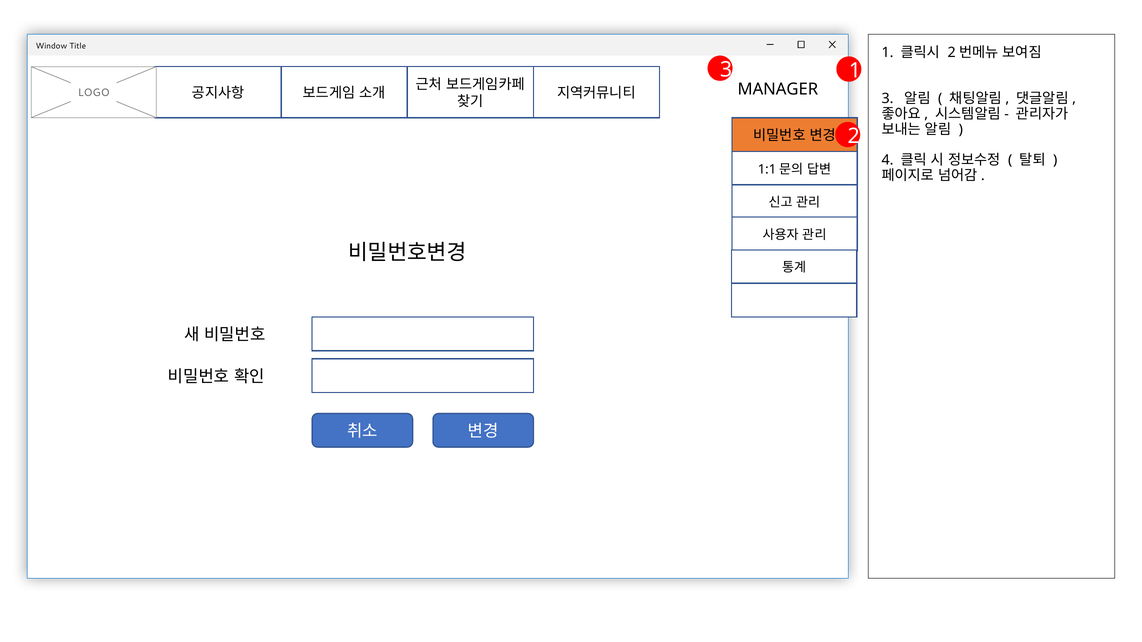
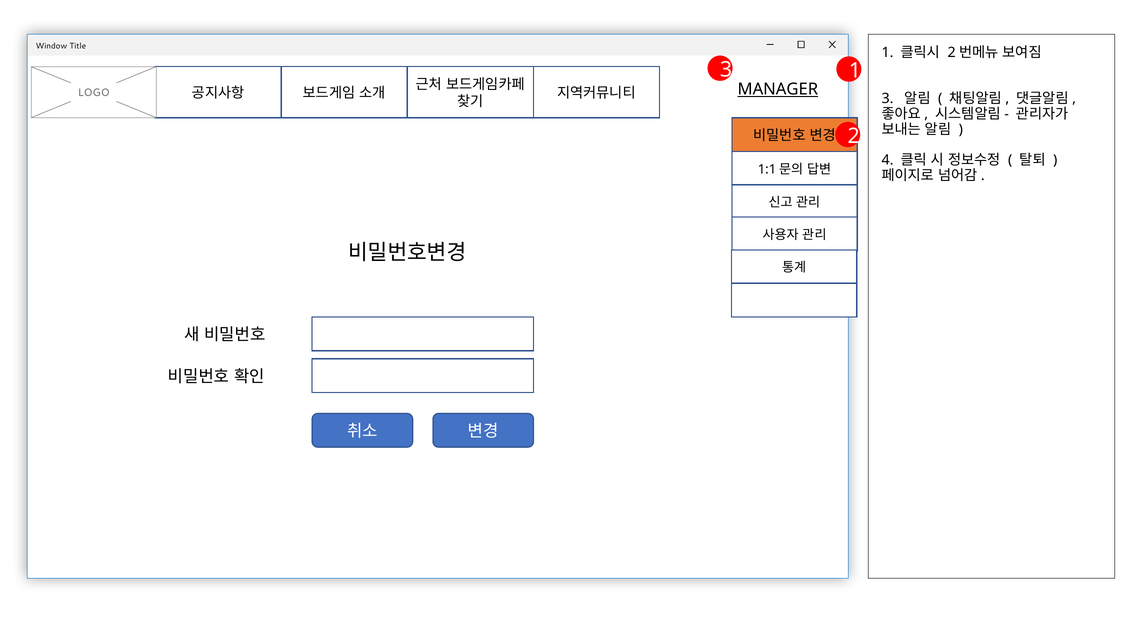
MANAGER underline: none -> present
